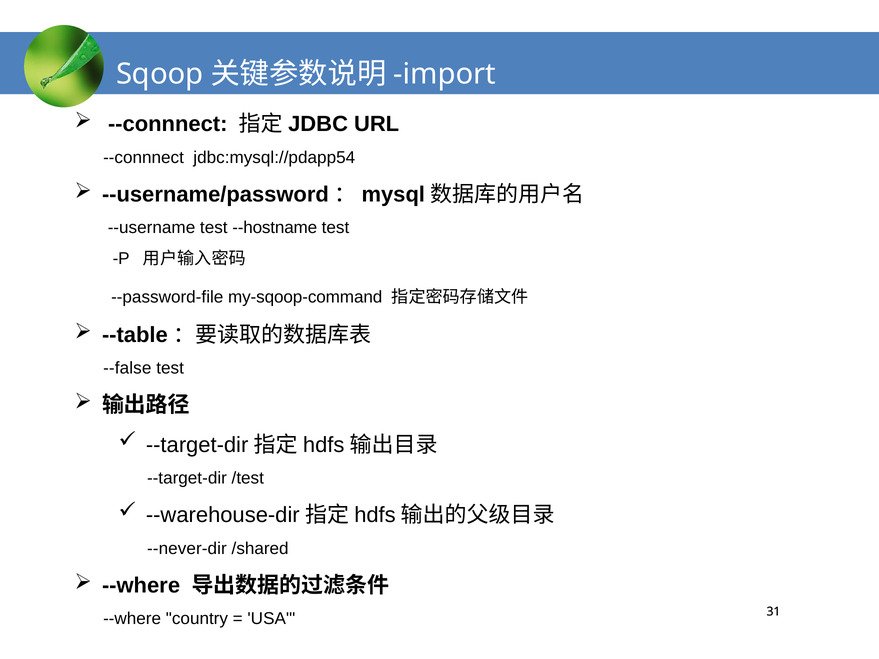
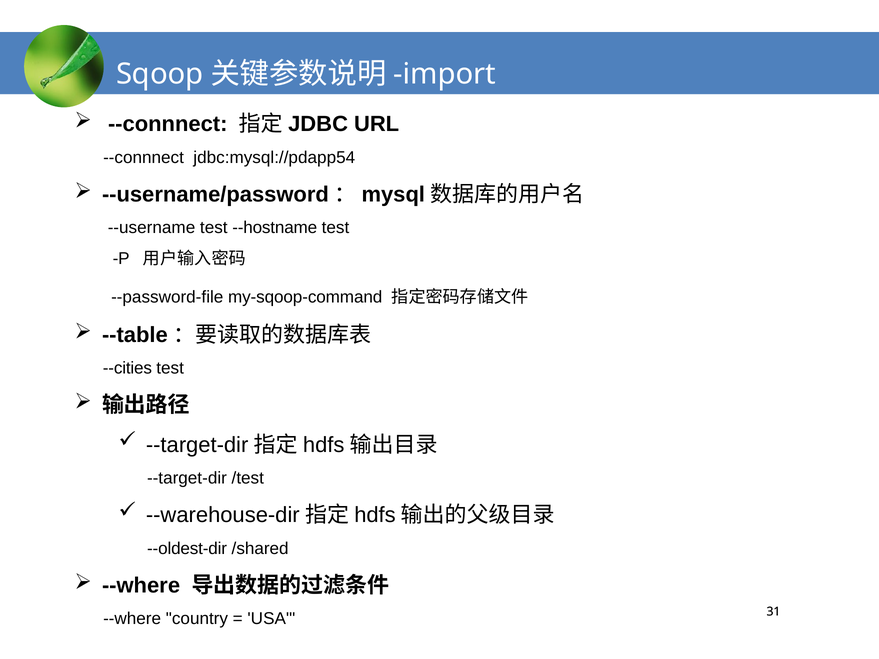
--false: --false -> --cities
--never-dir: --never-dir -> --oldest-dir
